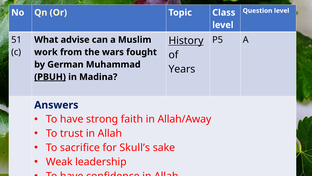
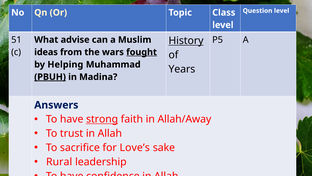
work: work -> ideas
fought underline: none -> present
German: German -> Helping
strong underline: none -> present
Skull’s: Skull’s -> Love’s
Weak: Weak -> Rural
